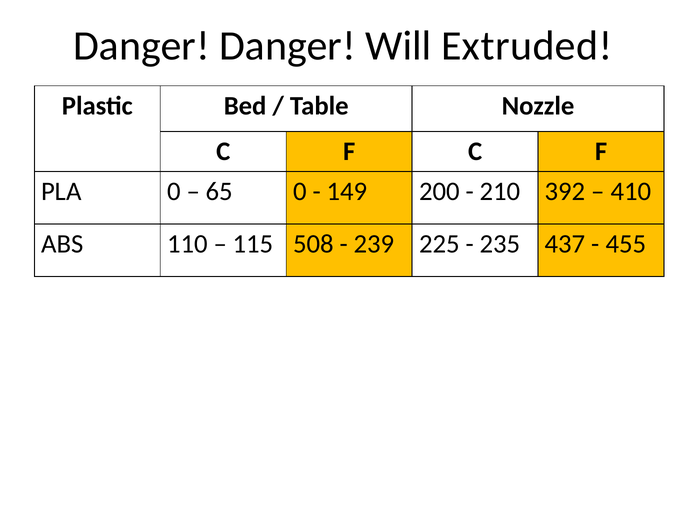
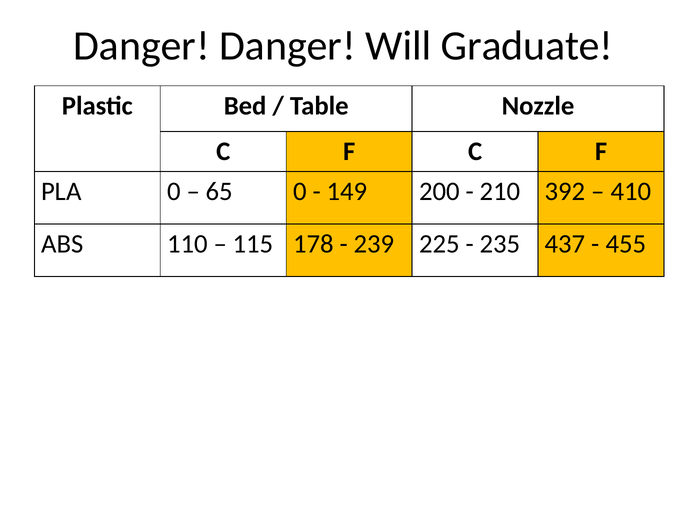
Extruded: Extruded -> Graduate
508: 508 -> 178
